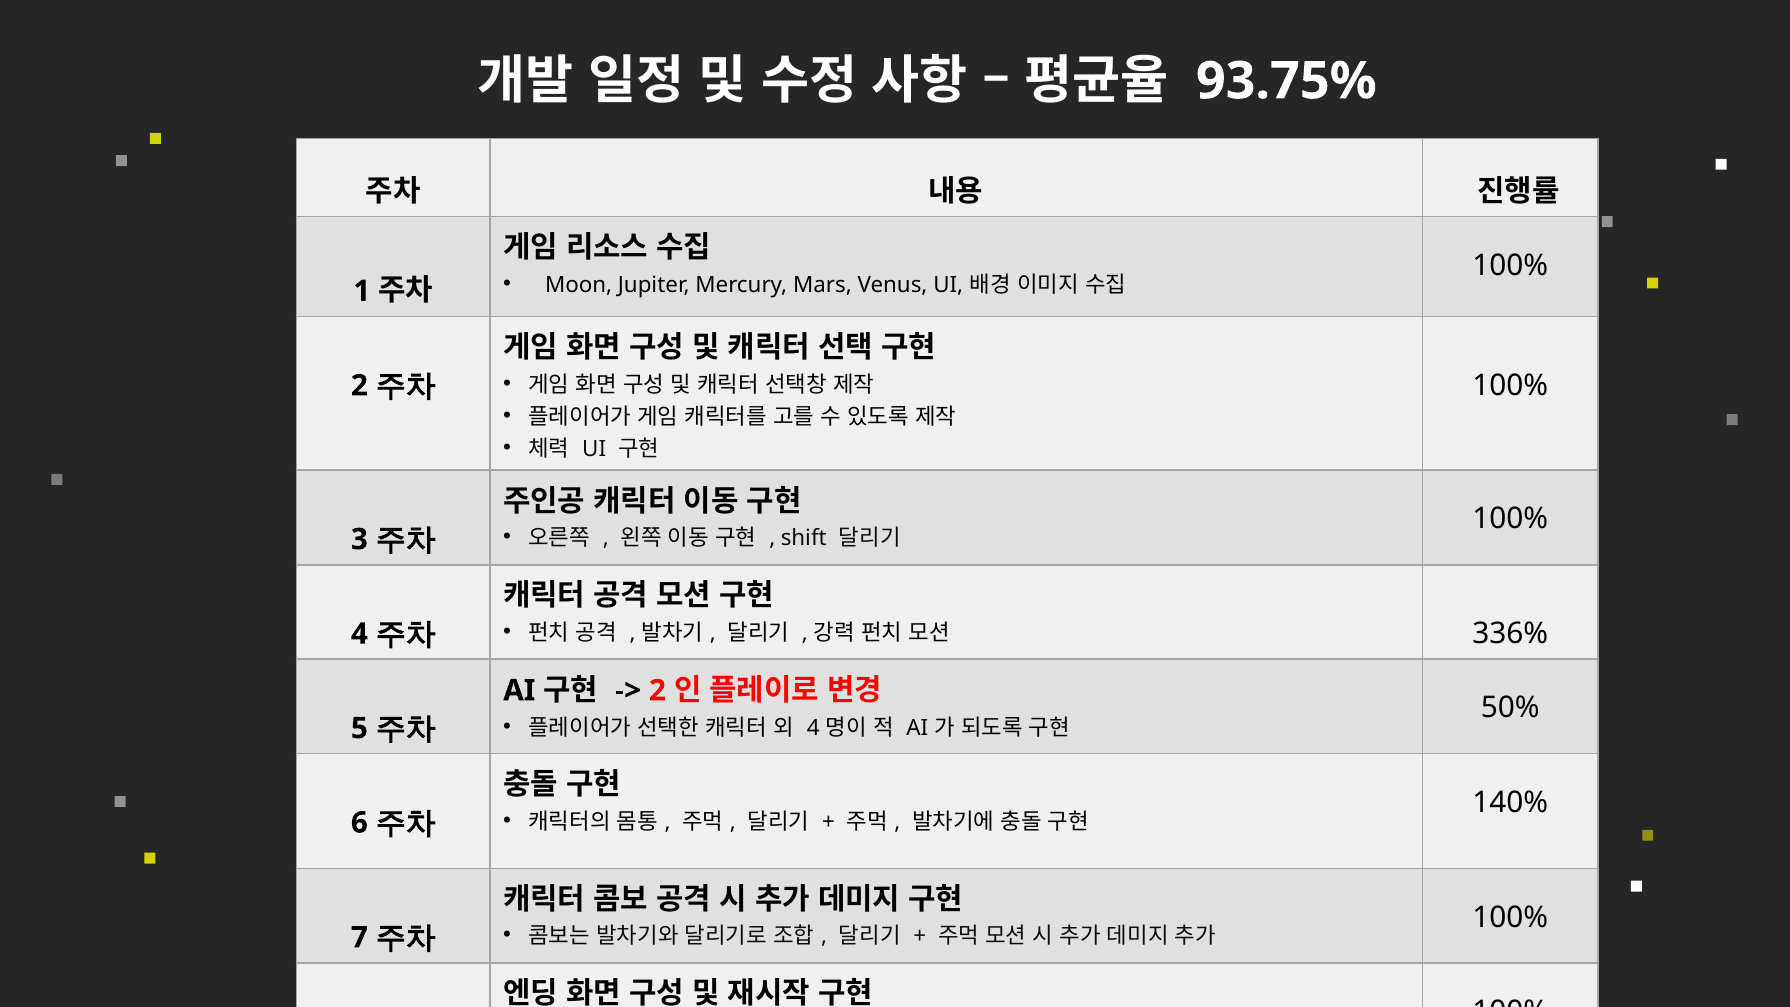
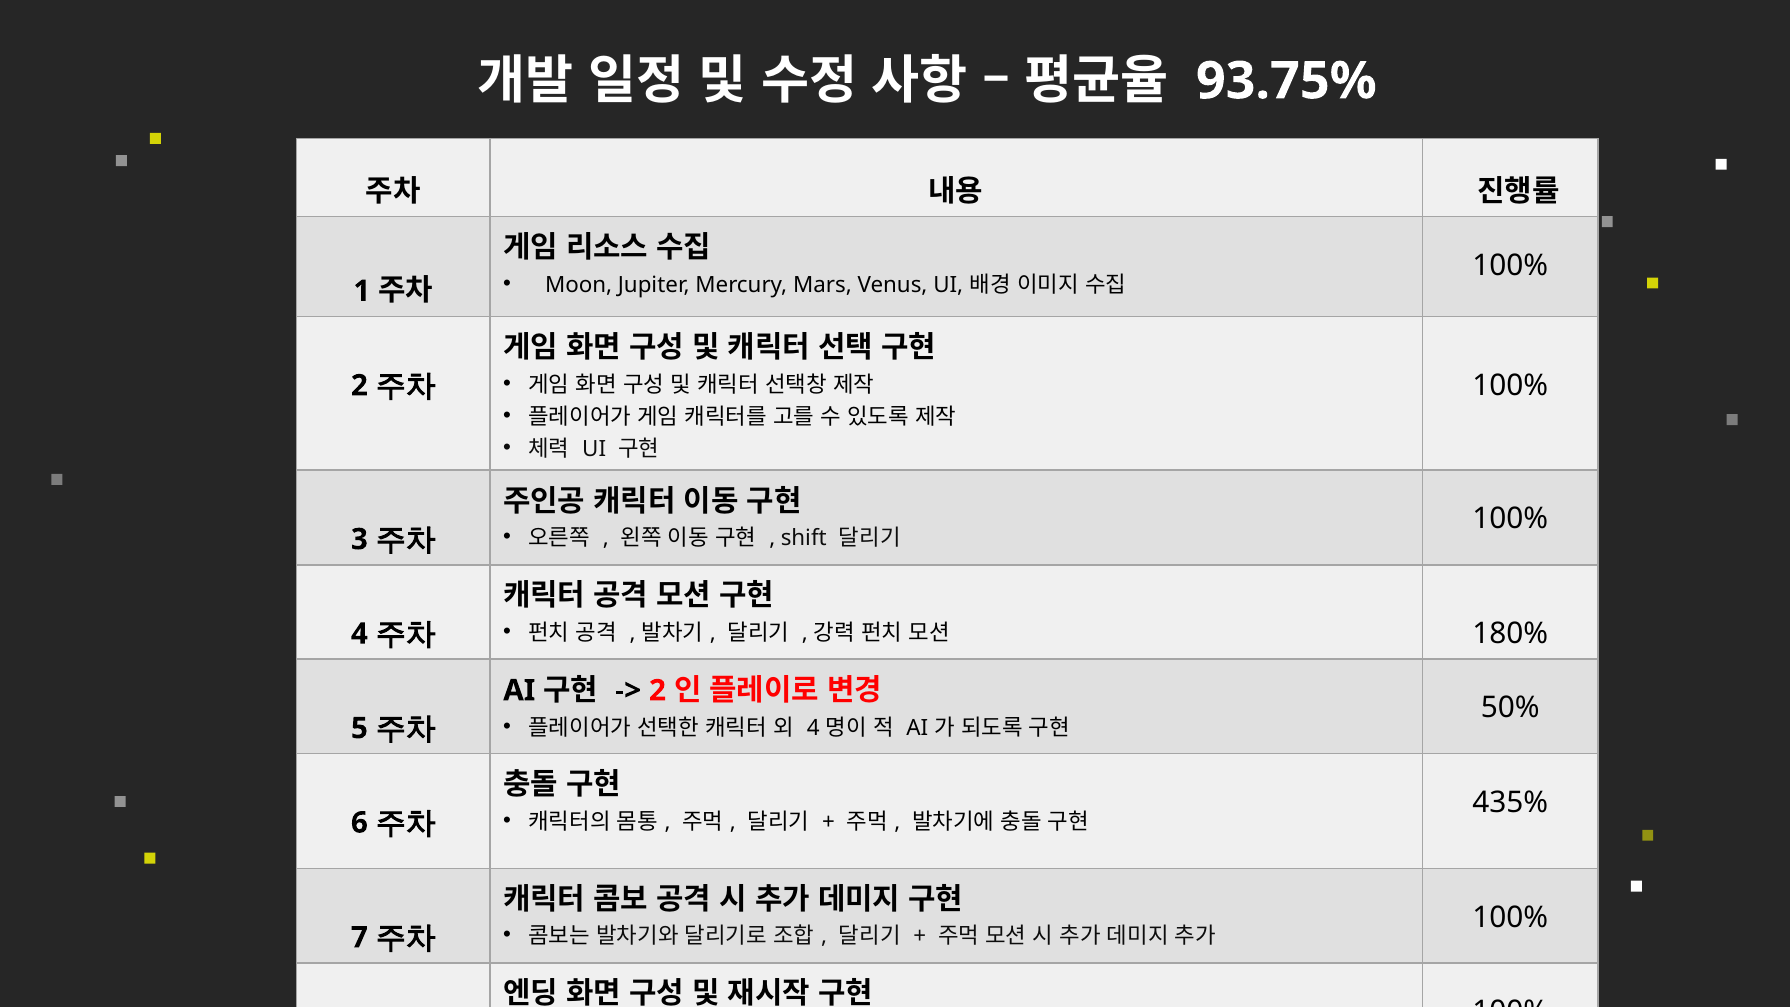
336%: 336% -> 180%
140%: 140% -> 435%
